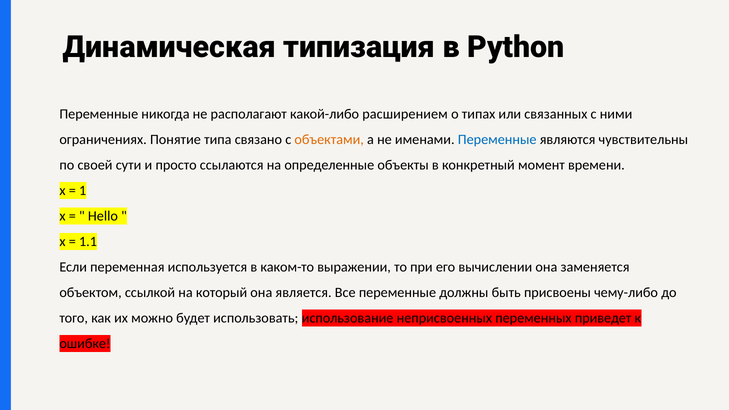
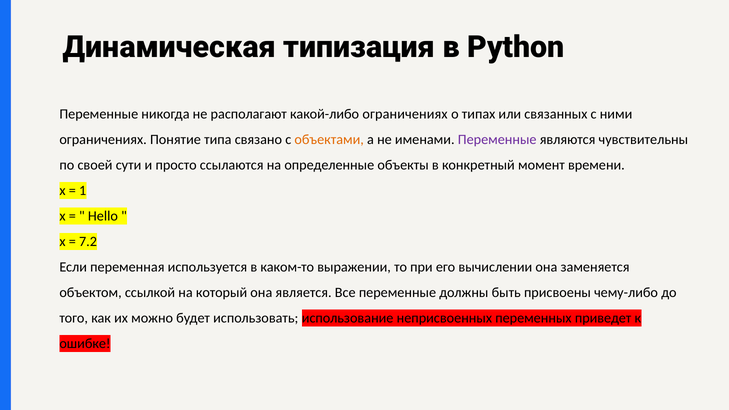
какой-либо расширением: расширением -> ограничениях
Переменные at (497, 140) colour: blue -> purple
1.1: 1.1 -> 7.2
